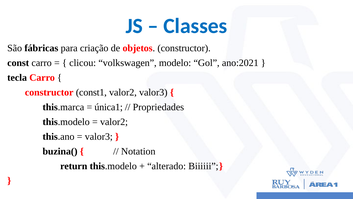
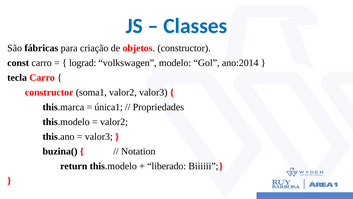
clicou: clicou -> lograd
ano:2021: ano:2021 -> ano:2014
const1: const1 -> soma1
alterado: alterado -> liberado
